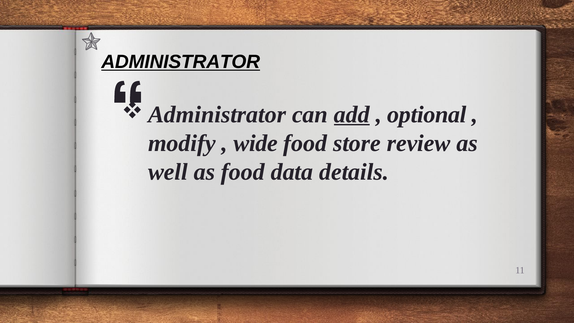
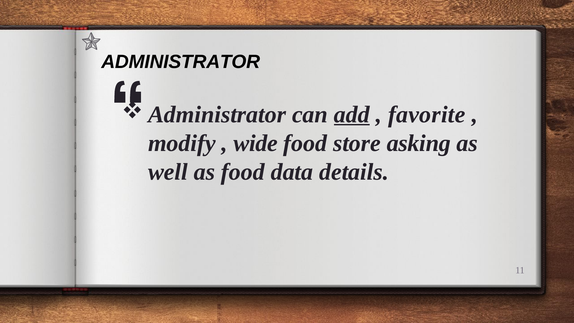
ADMINISTRATOR underline: present -> none
optional: optional -> favorite
review: review -> asking
